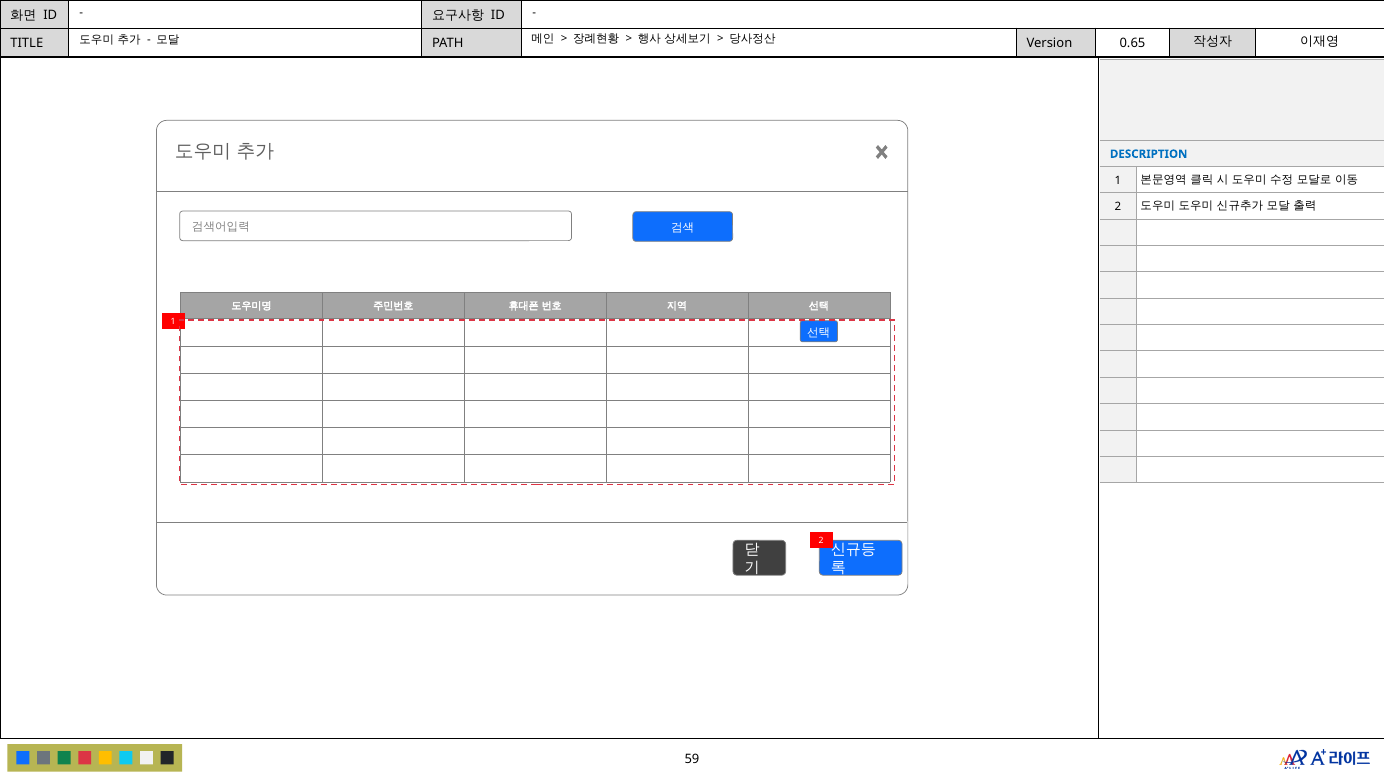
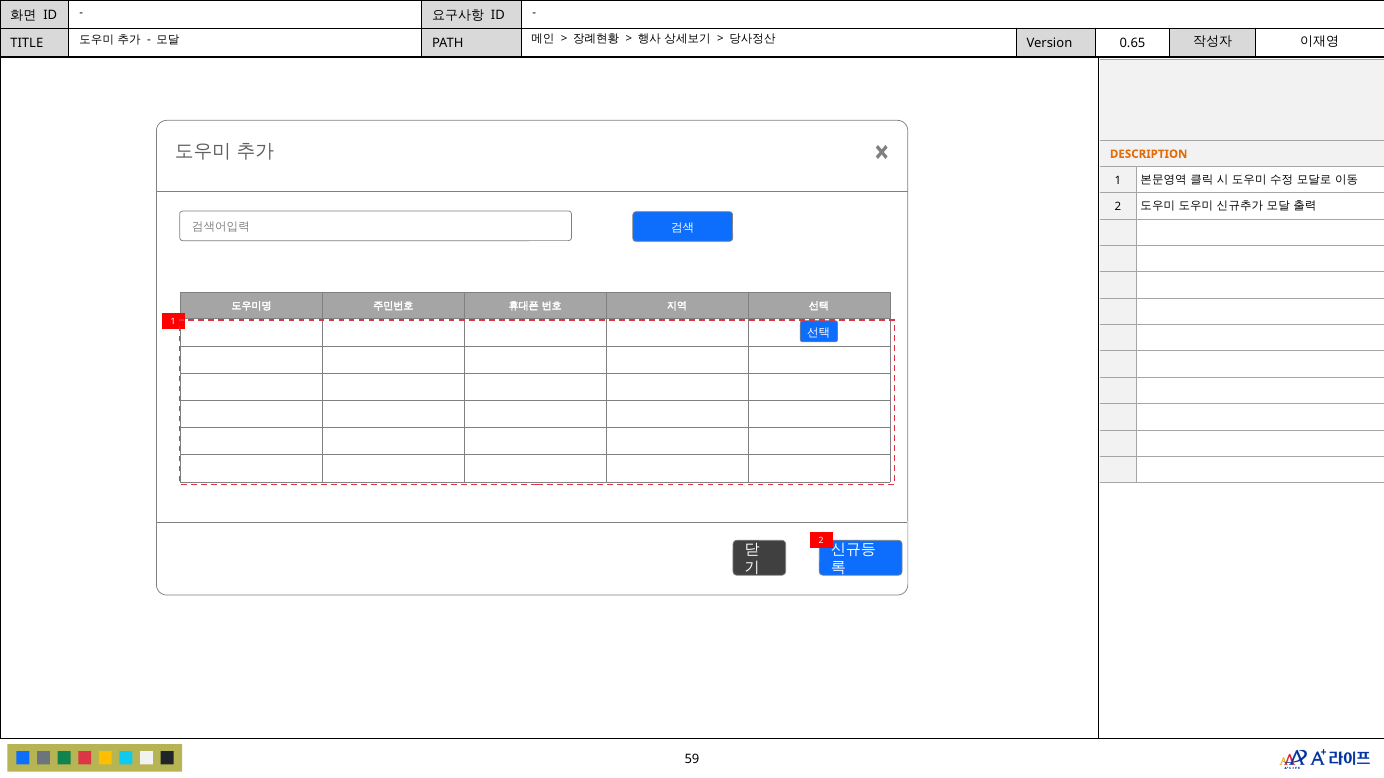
DESCRIPTION colour: blue -> orange
